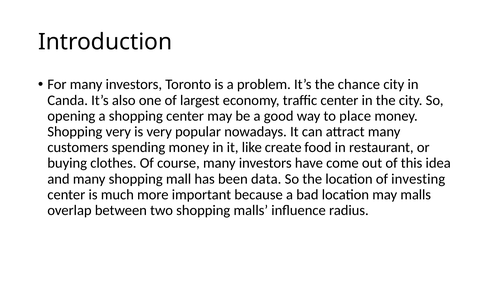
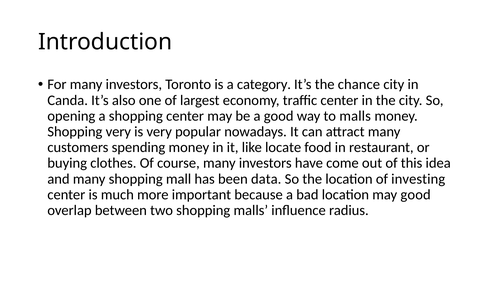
problem: problem -> category
to place: place -> malls
create: create -> locate
may malls: malls -> good
